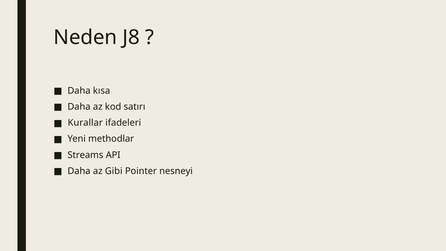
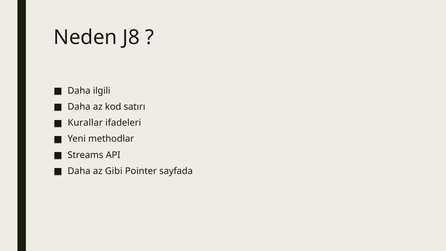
kısa: kısa -> ilgili
nesneyi: nesneyi -> sayfada
